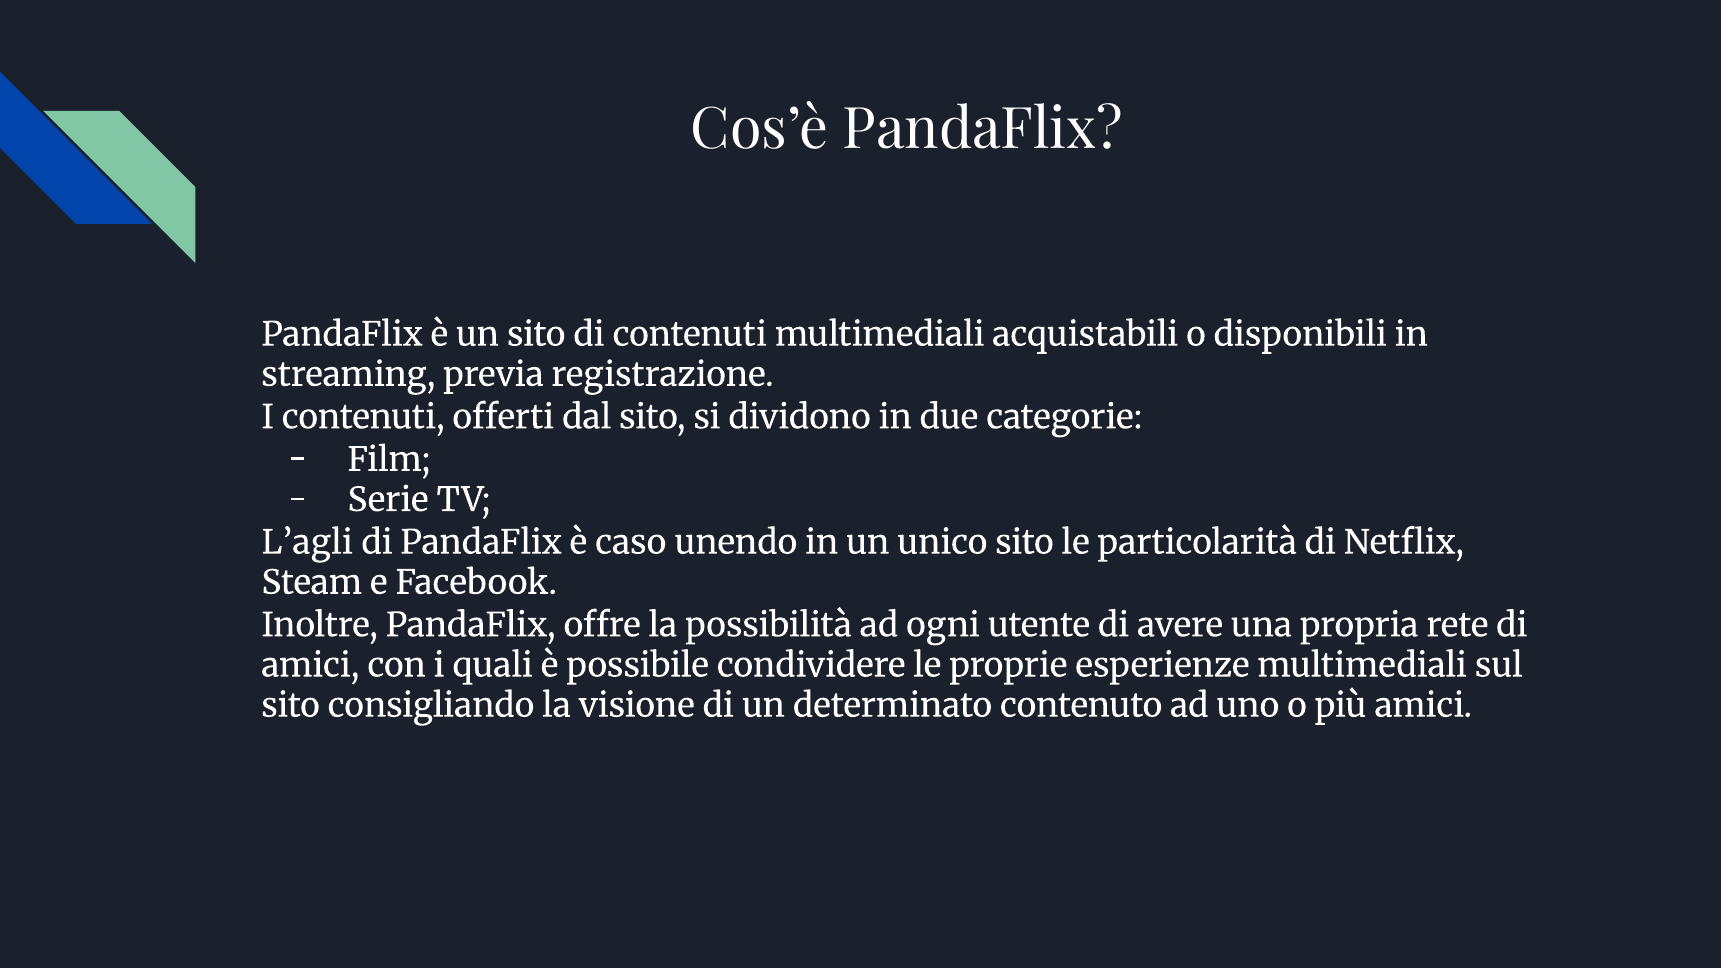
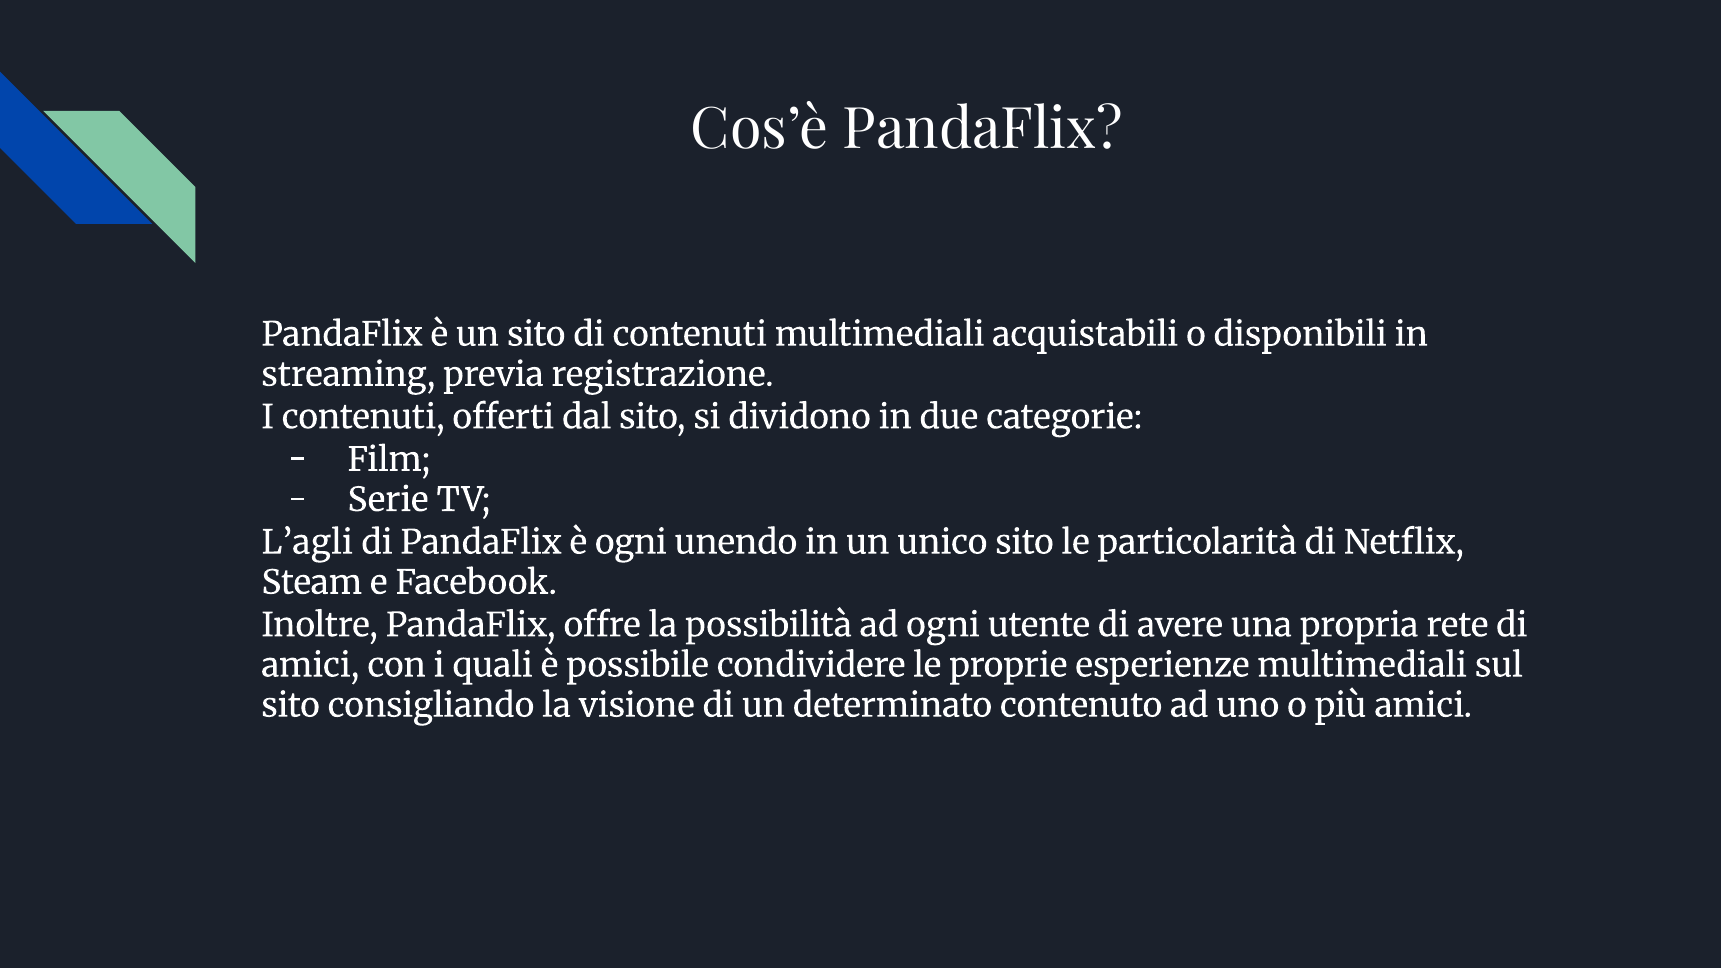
è caso: caso -> ogni
